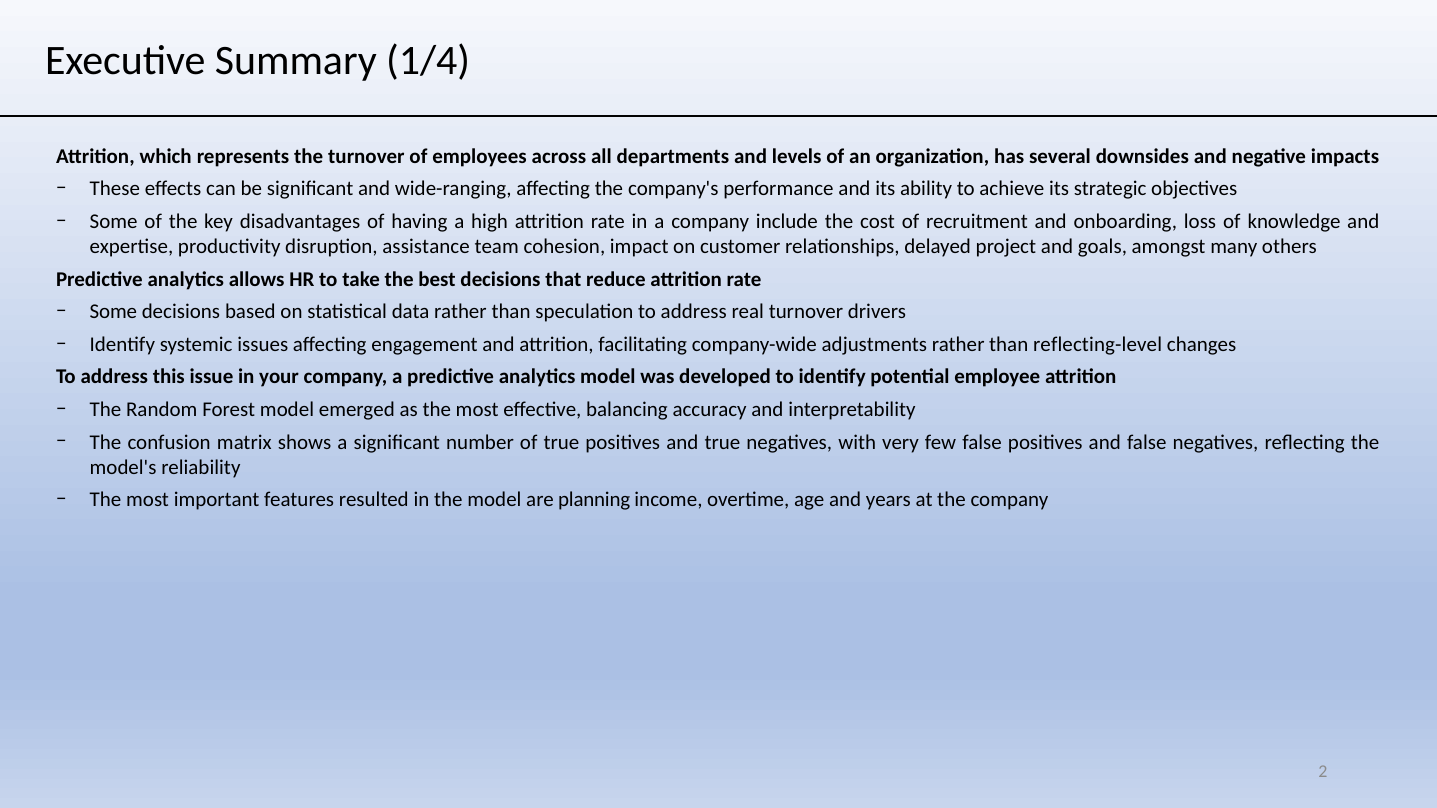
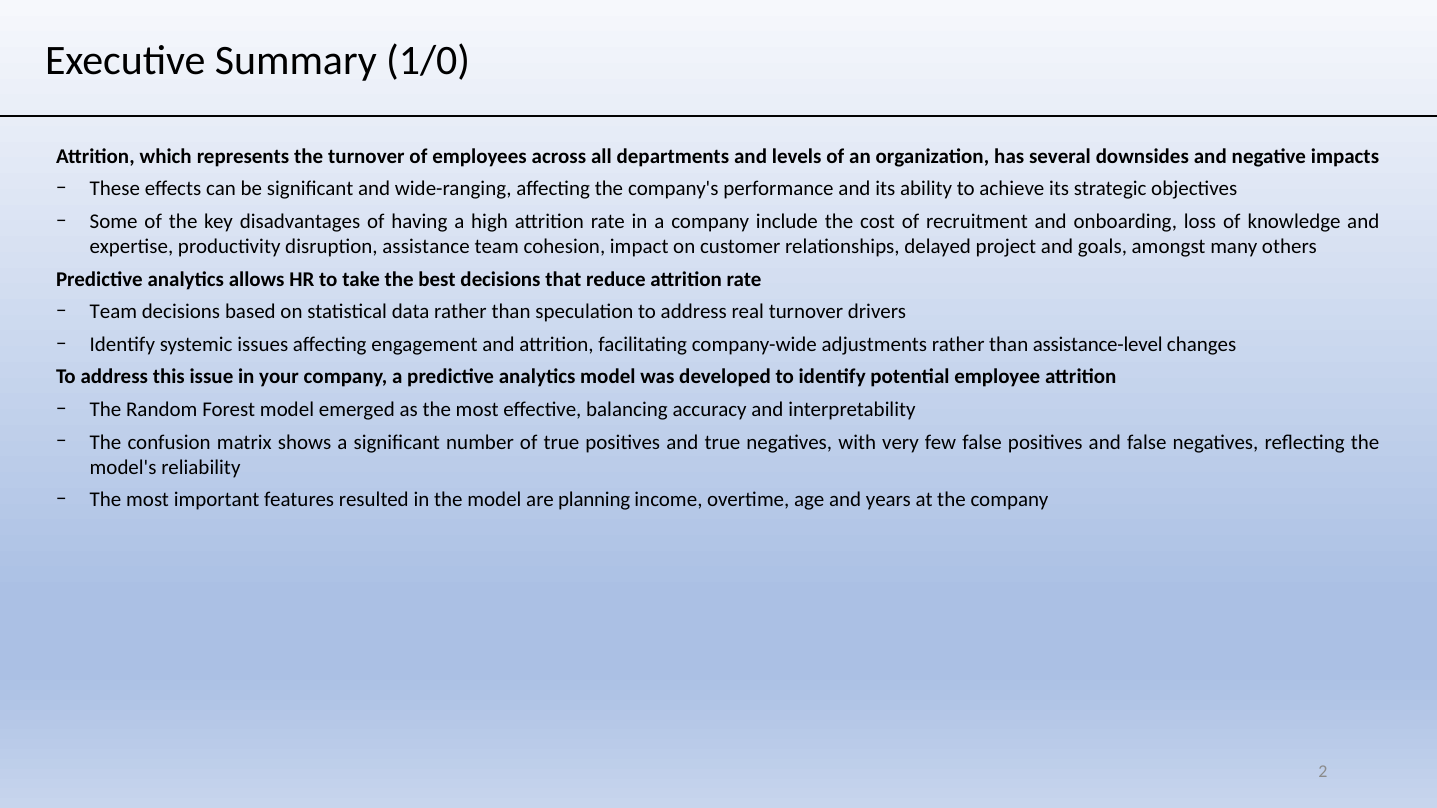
1/4: 1/4 -> 1/0
Some at (113, 312): Some -> Team
reflecting-level: reflecting-level -> assistance-level
